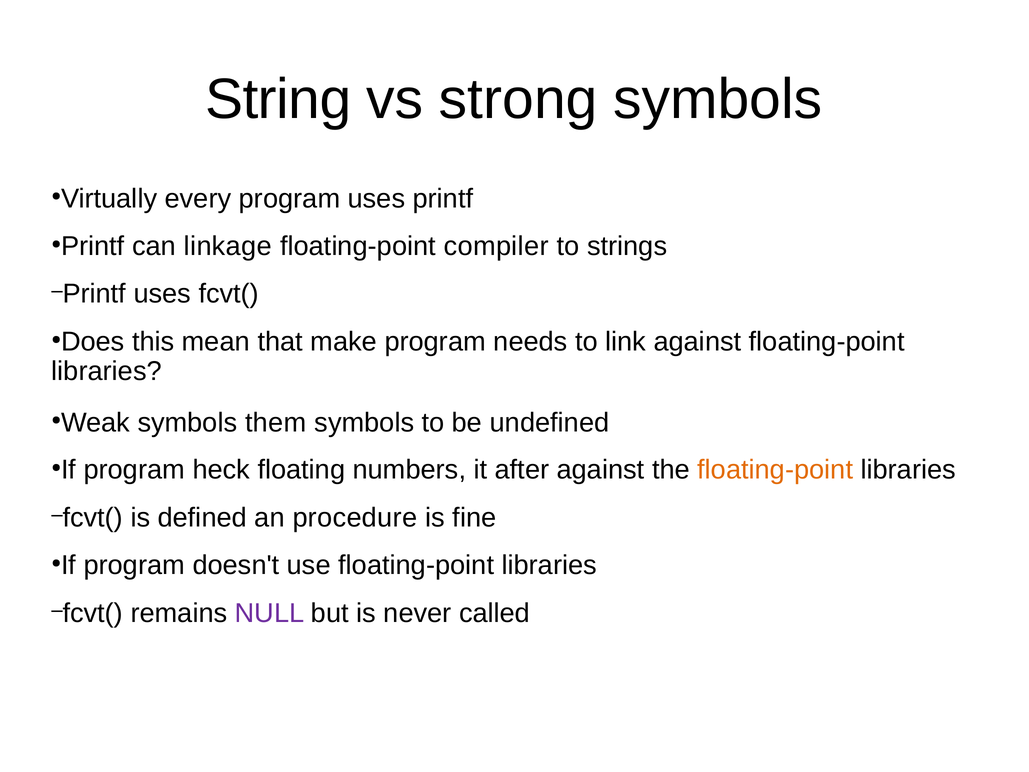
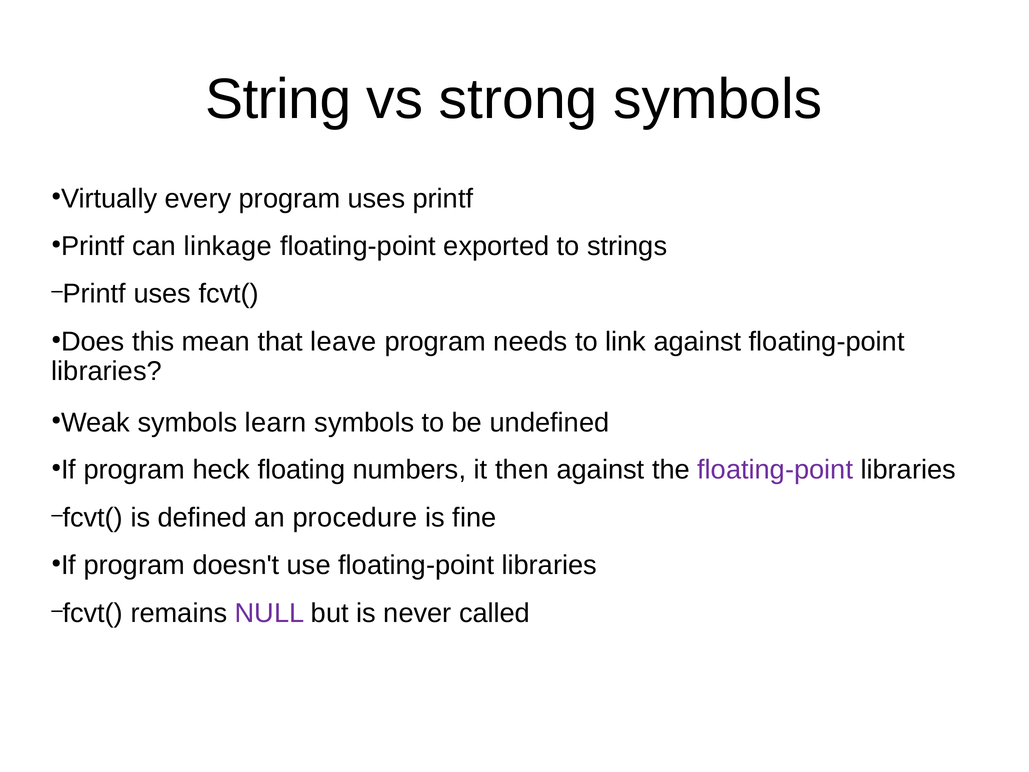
compiler: compiler -> exported
make: make -> leave
them: them -> learn
after: after -> then
floating-point at (775, 470) colour: orange -> purple
